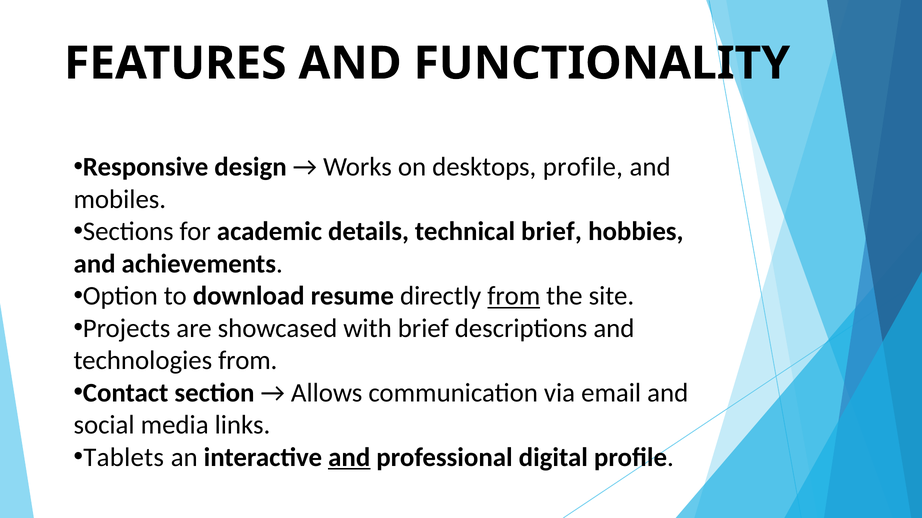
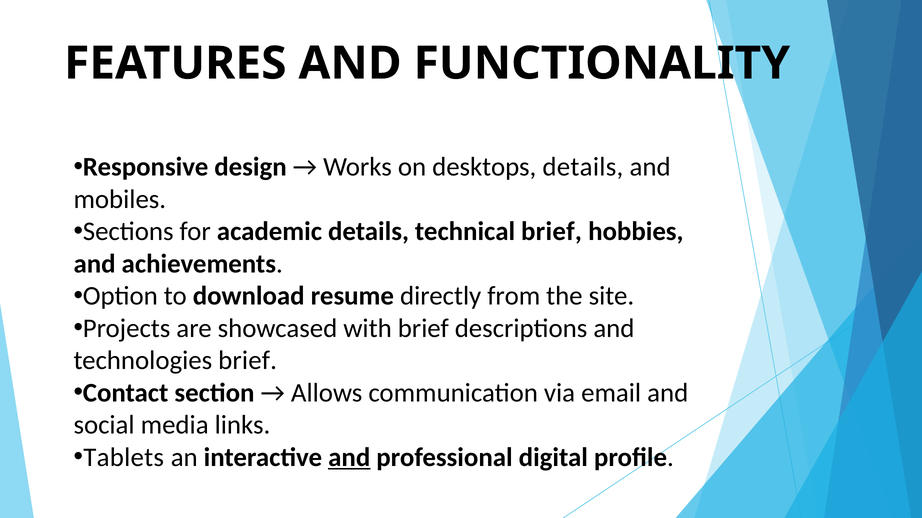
desktops profile: profile -> details
from at (514, 296) underline: present -> none
technologies from: from -> brief
